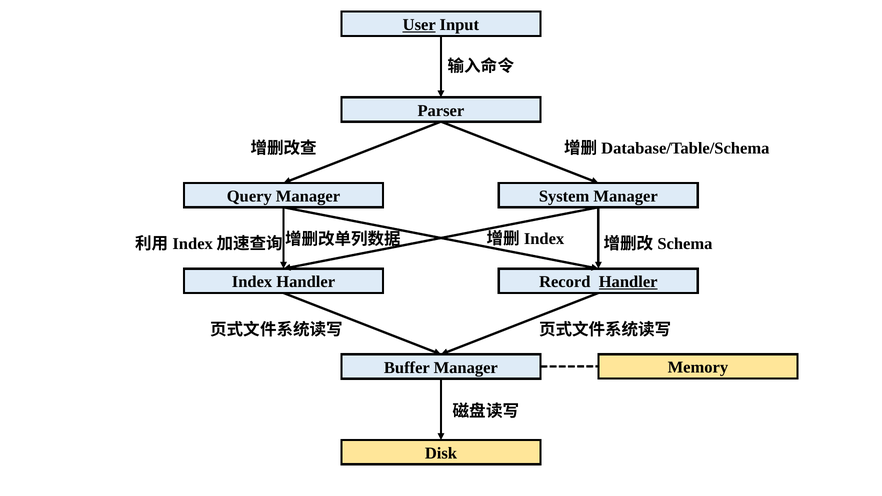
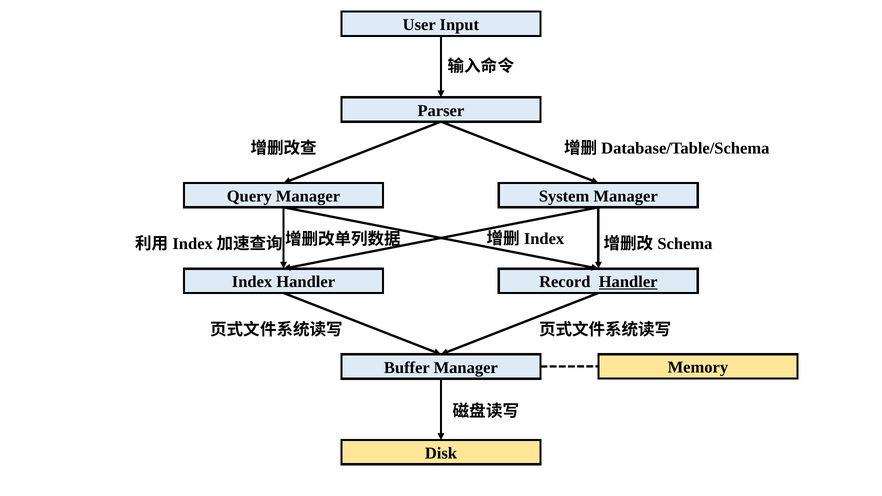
User underline: present -> none
